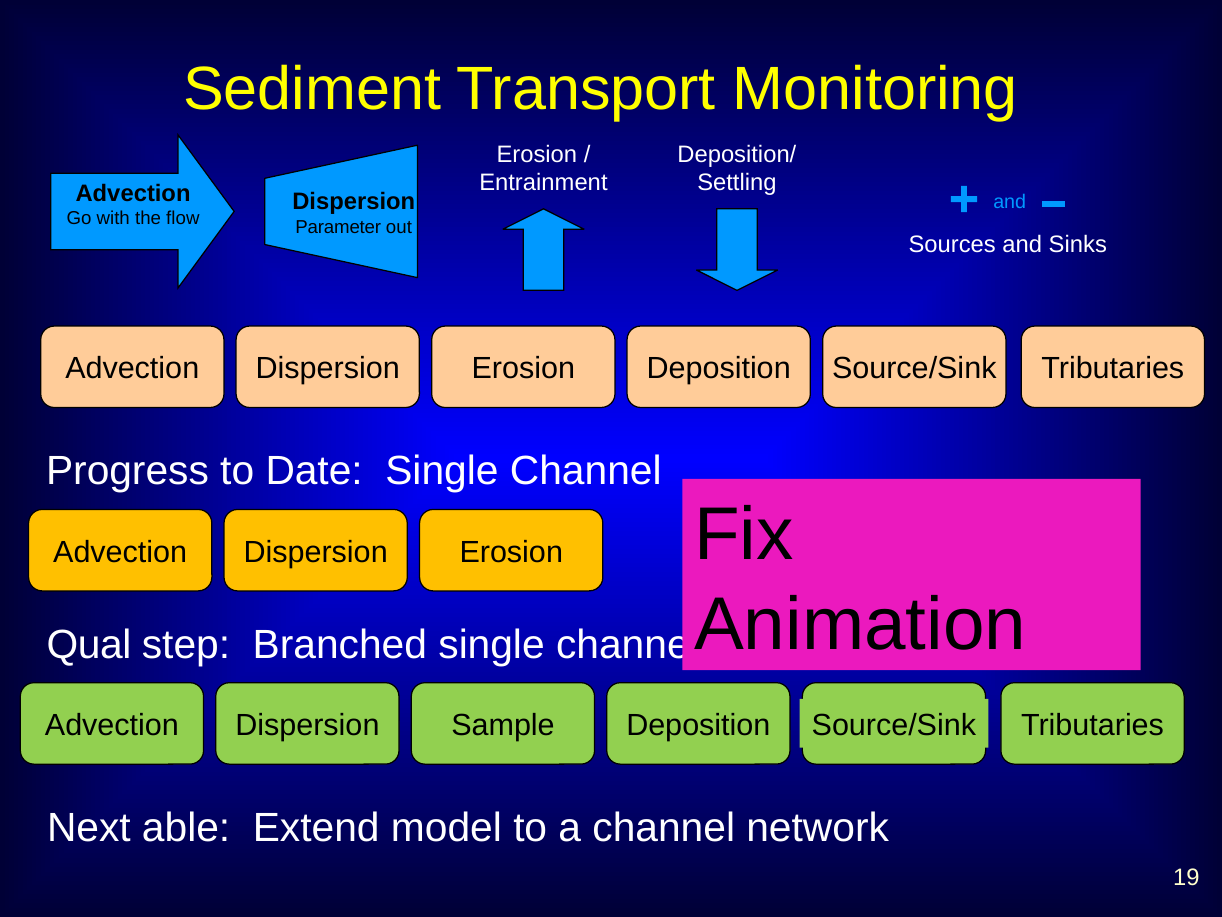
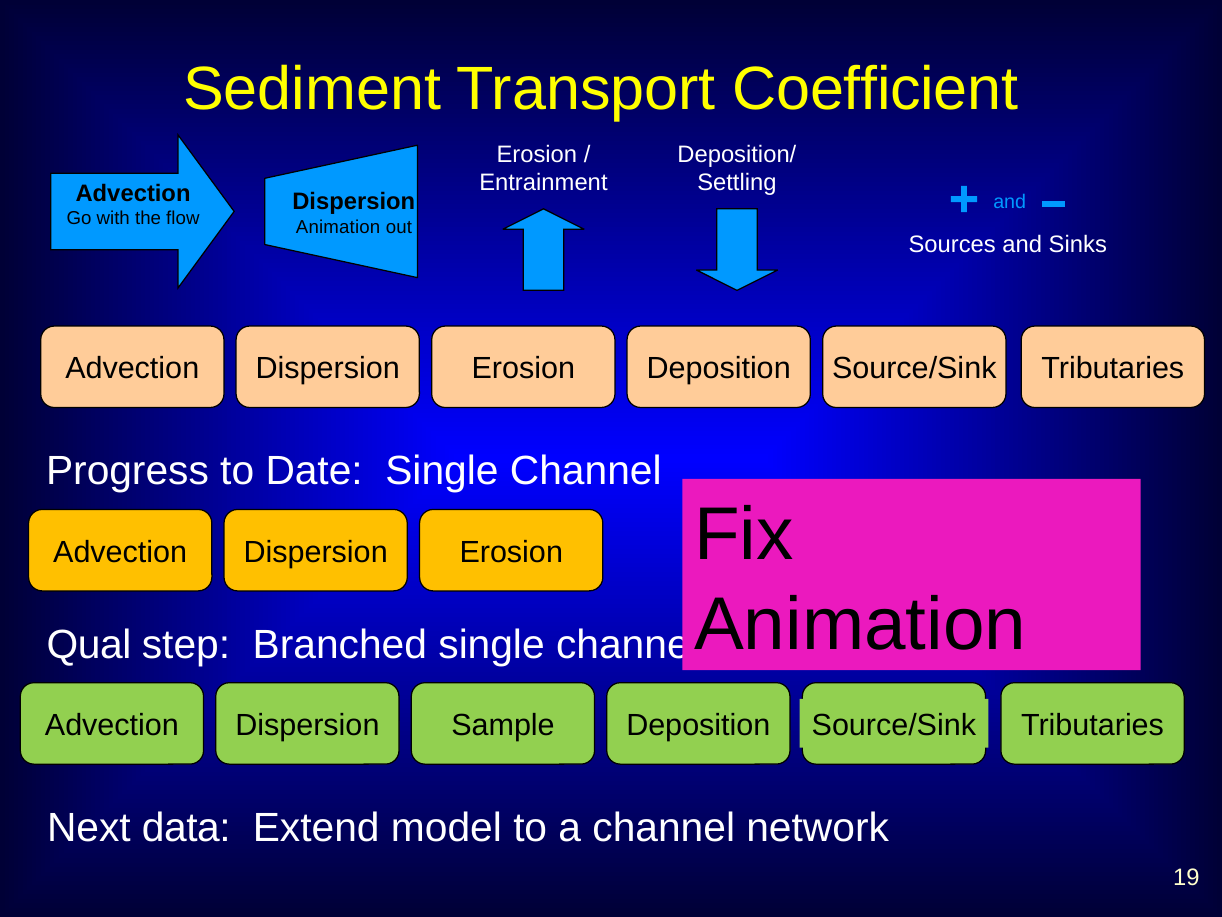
Monitoring: Monitoring -> Coefficient
Parameter at (338, 227): Parameter -> Animation
able: able -> data
